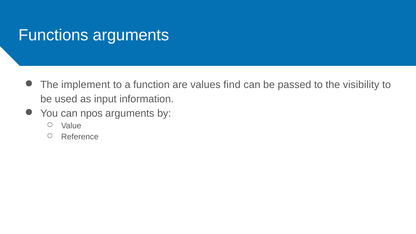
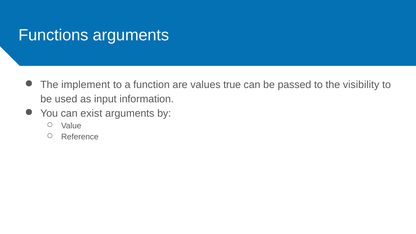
find: find -> true
npos: npos -> exist
